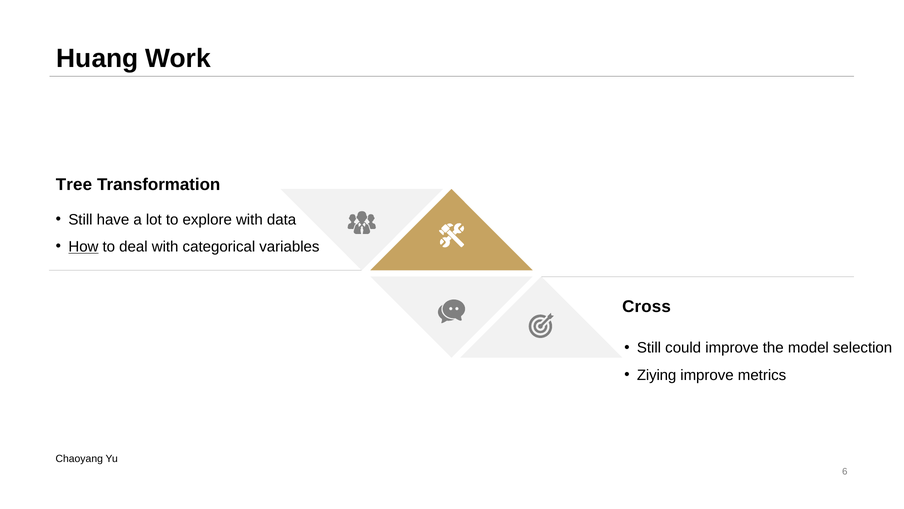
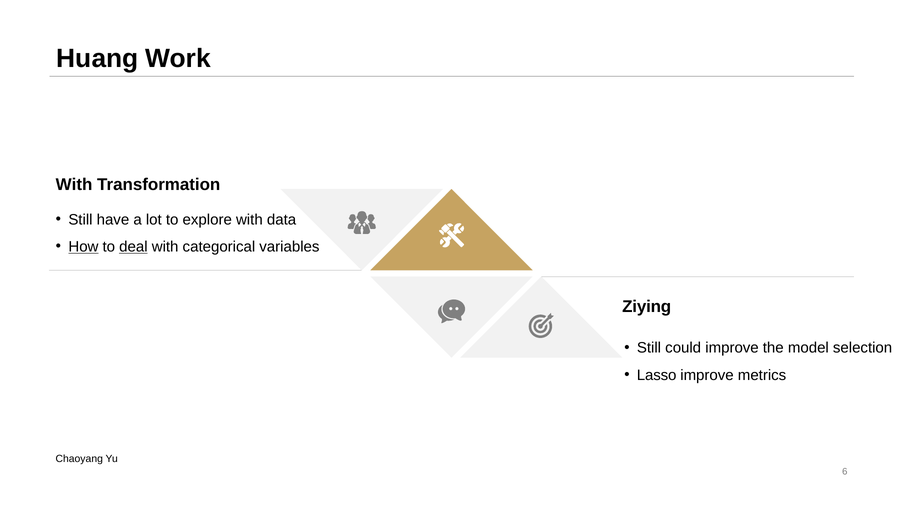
Tree at (74, 184): Tree -> With
deal underline: none -> present
Cross: Cross -> Ziying
Ziying: Ziying -> Lasso
